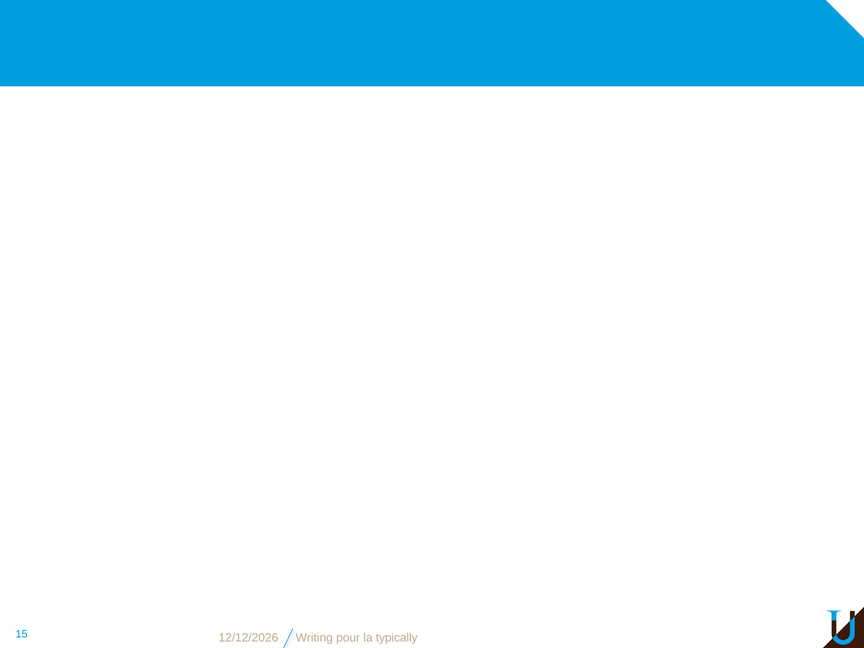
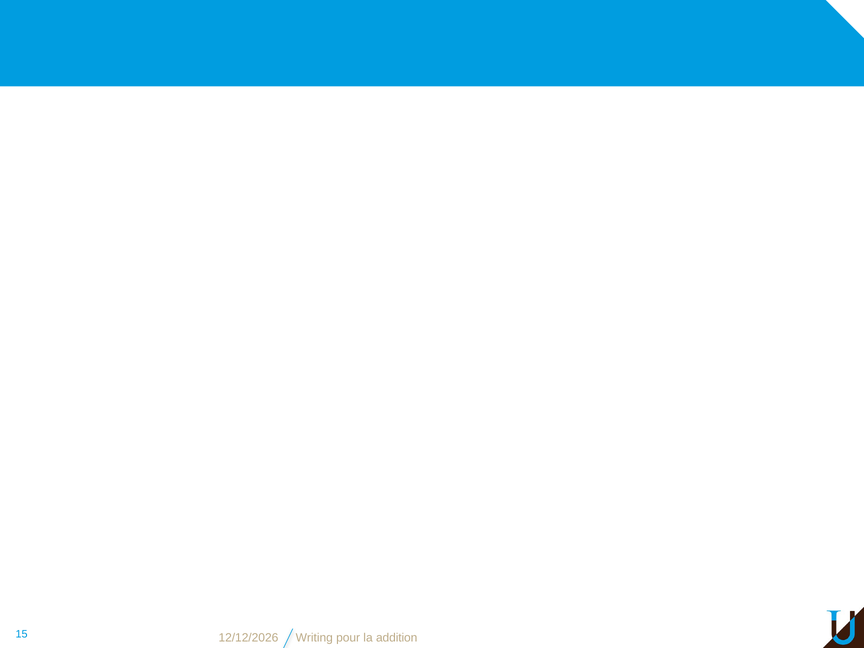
typically: typically -> addition
